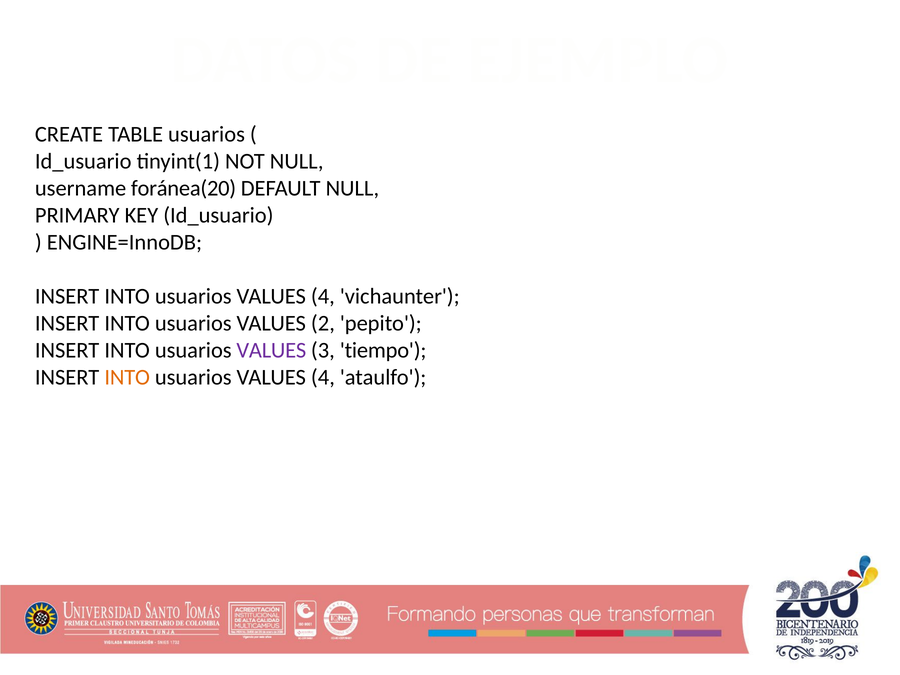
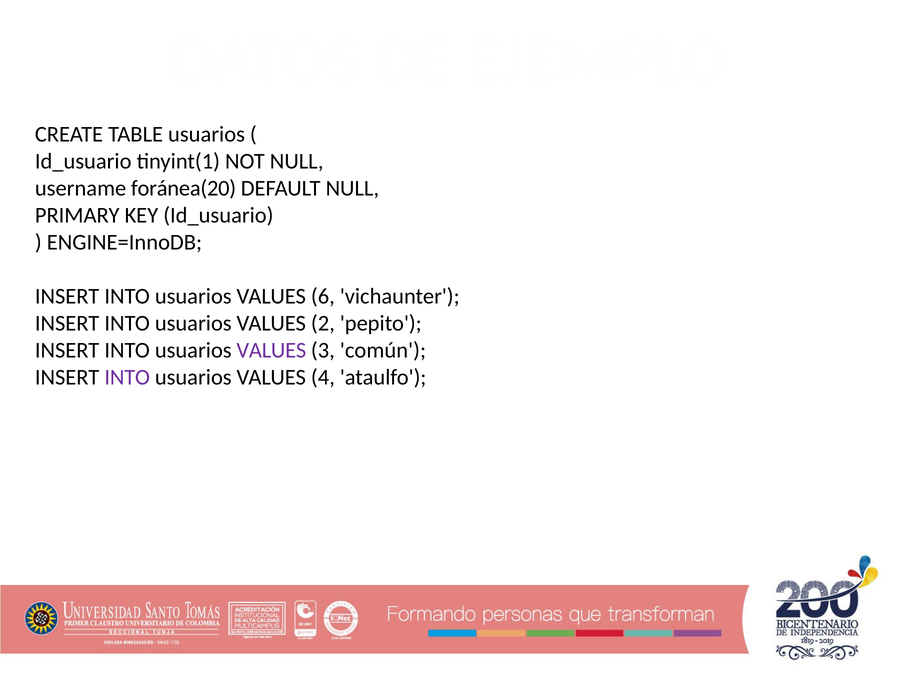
4 at (323, 296): 4 -> 6
tiempo: tiempo -> común
INTO at (127, 377) colour: orange -> purple
